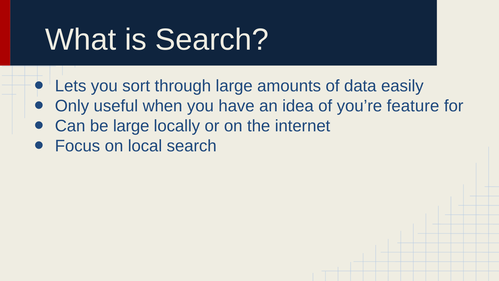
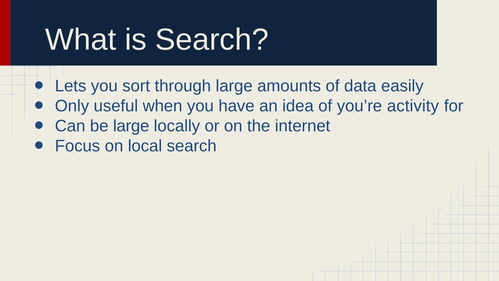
feature: feature -> activity
